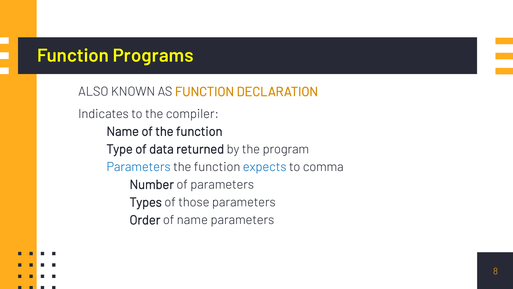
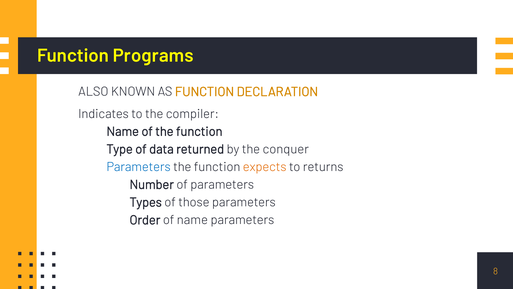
program: program -> conquer
expects colour: blue -> orange
comma: comma -> returns
